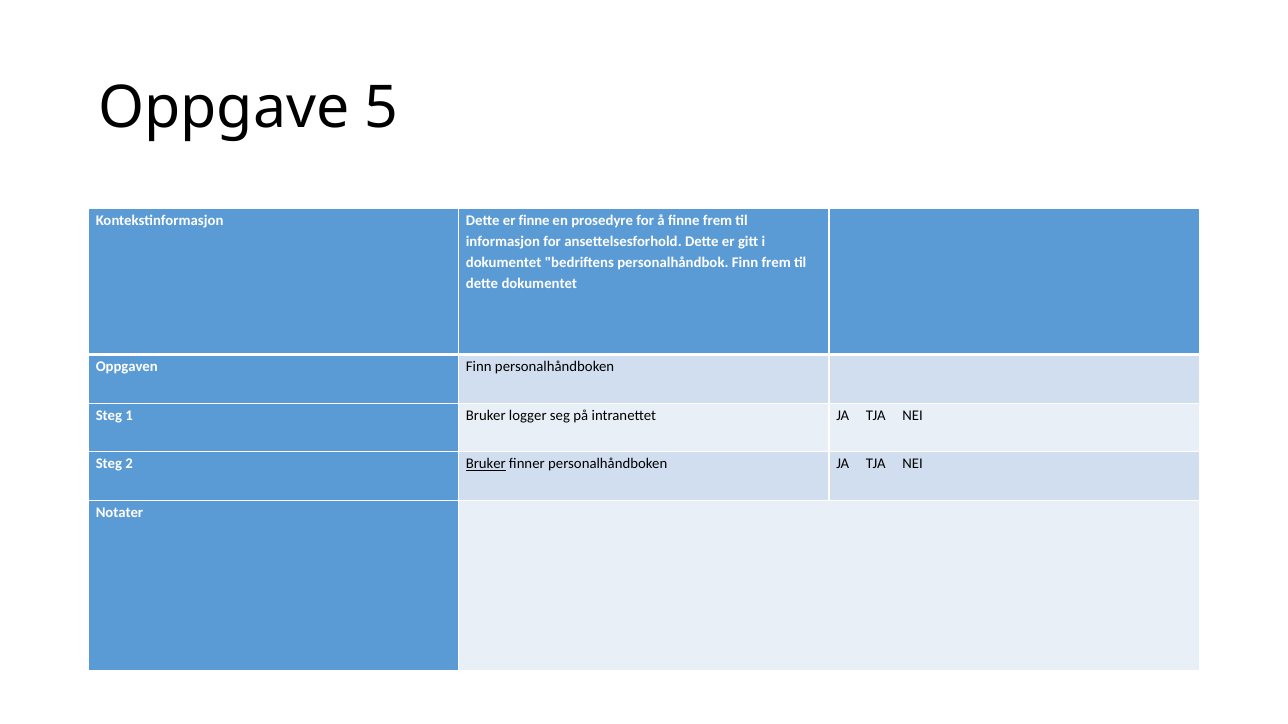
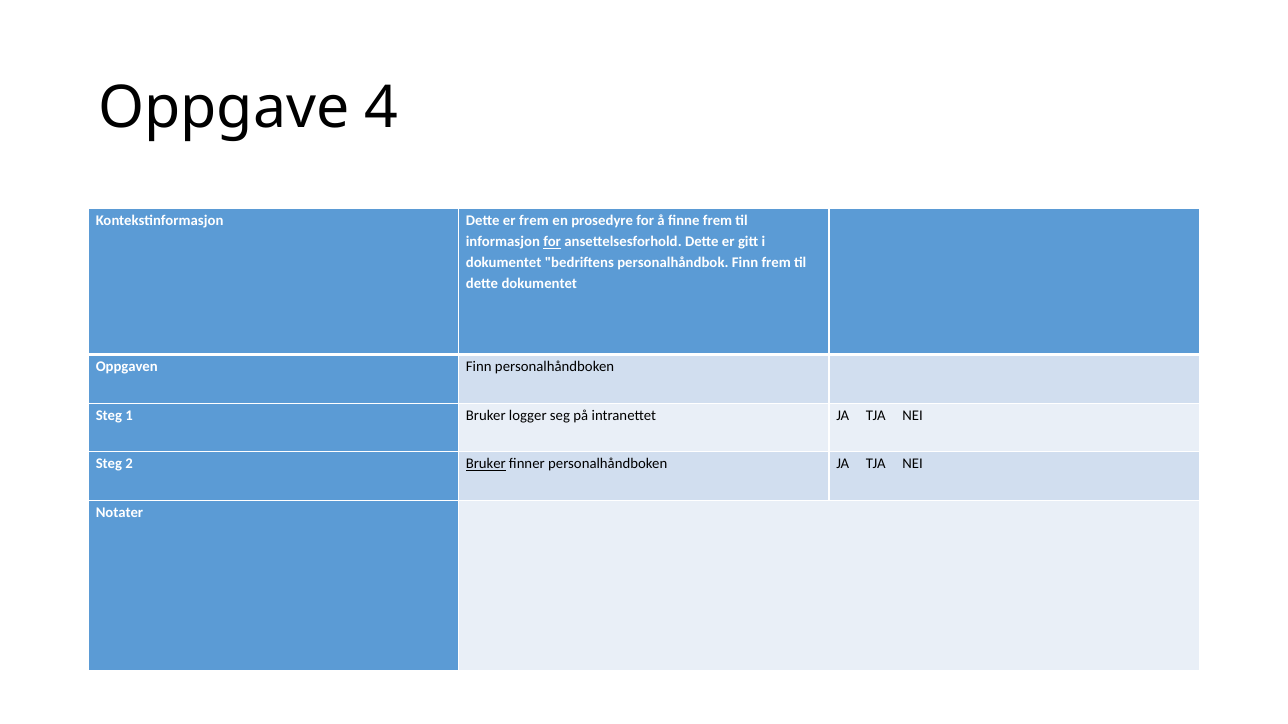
5: 5 -> 4
er finne: finne -> frem
for at (552, 242) underline: none -> present
